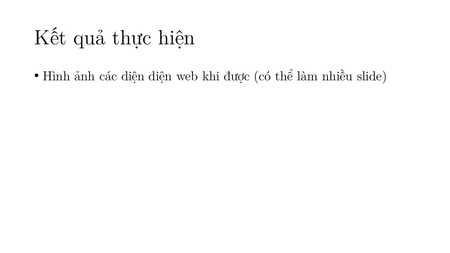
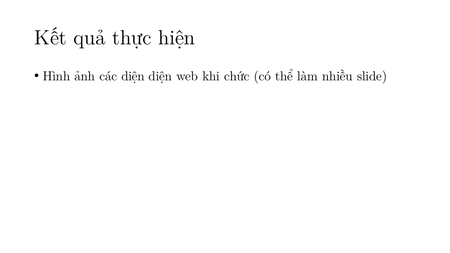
được: được -> chức
